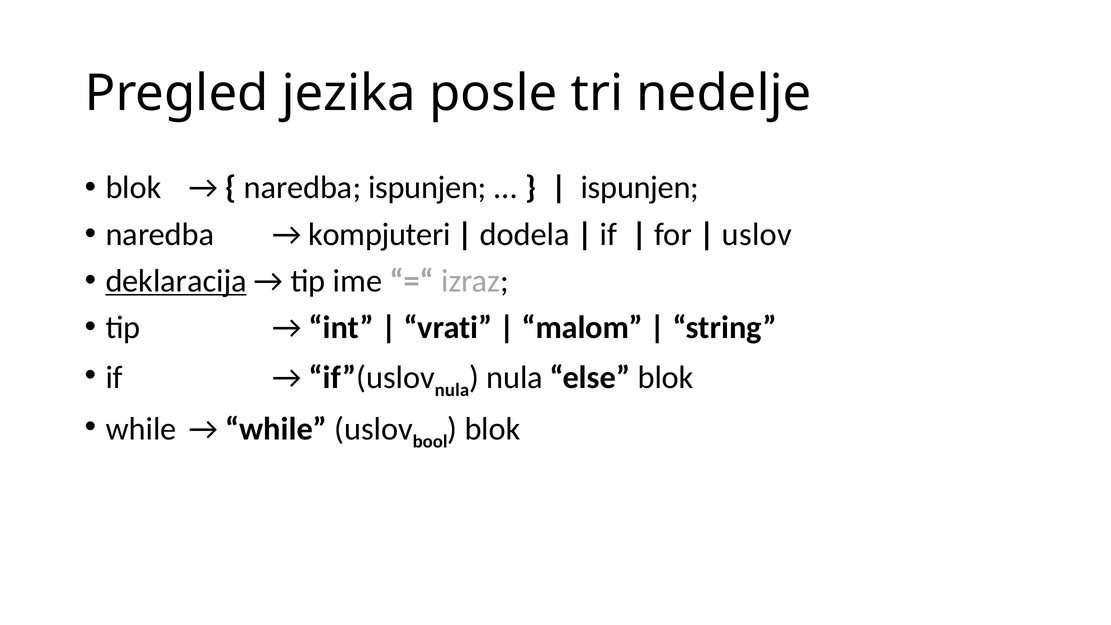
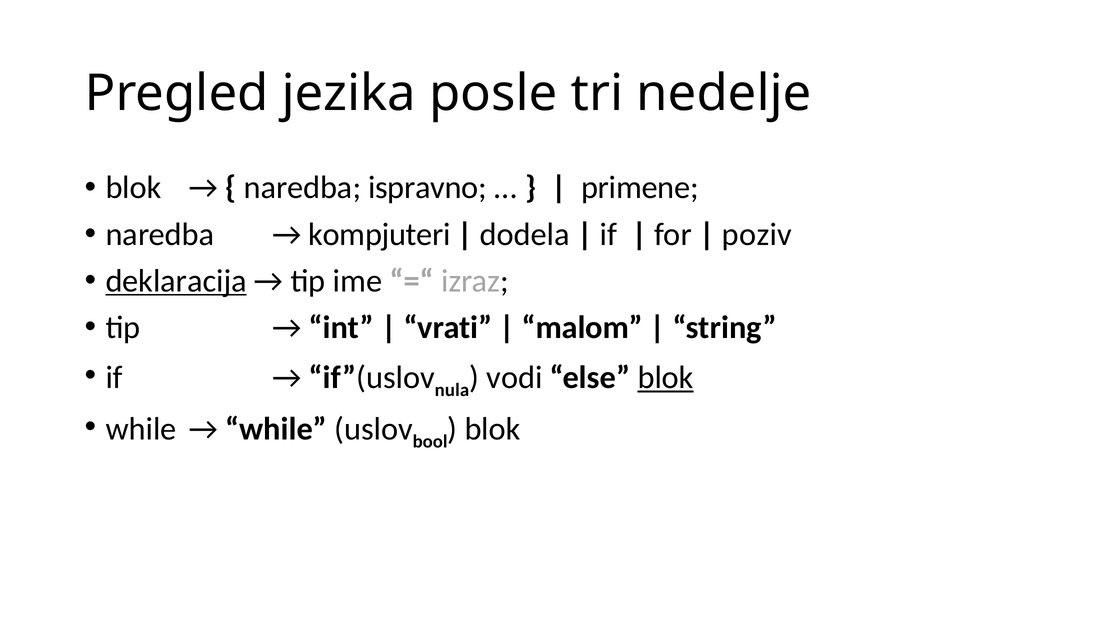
naredba ispunjen: ispunjen -> ispravno
ispunjen at (640, 188): ispunjen -> primene
uslov at (757, 234): uslov -> poziv
nula at (515, 378): nula -> vodi
blok at (666, 378) underline: none -> present
